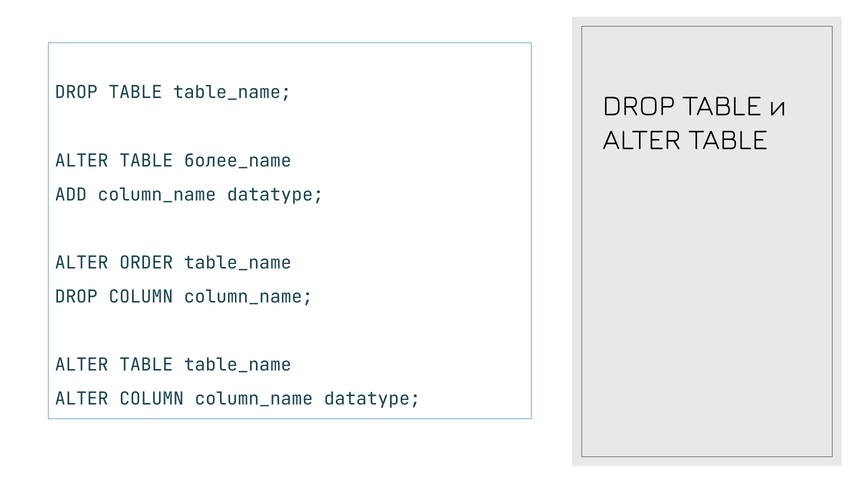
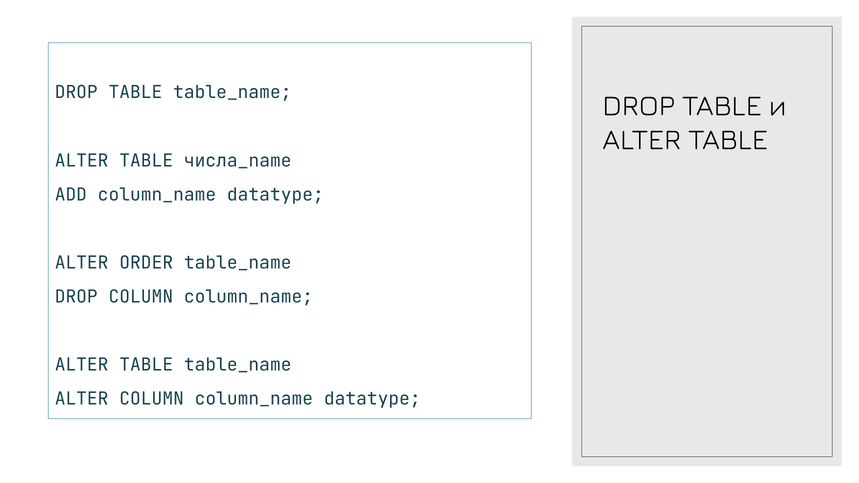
более_name: более_name -> числа_name
